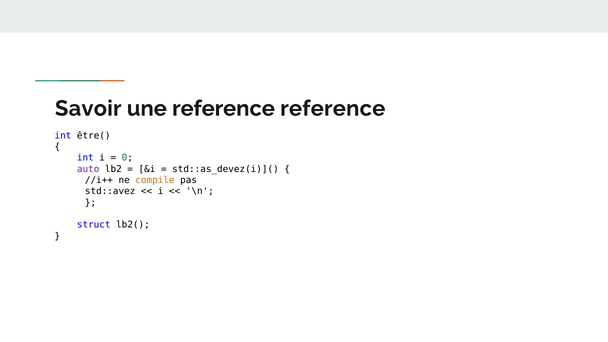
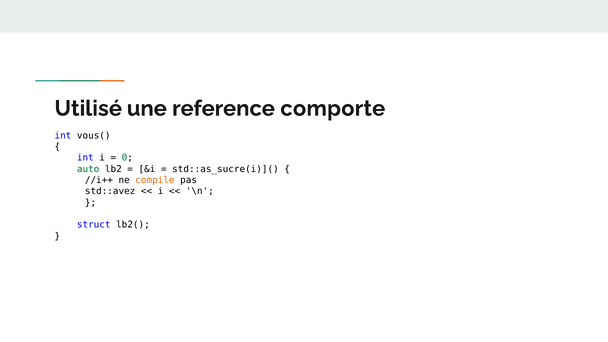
Savoir: Savoir -> Utilisé
reference reference: reference -> comporte
être(: être( -> vous(
auto colour: purple -> green
std::as_devez(i)](: std::as_devez(i)]( -> std::as_sucre(i)](
